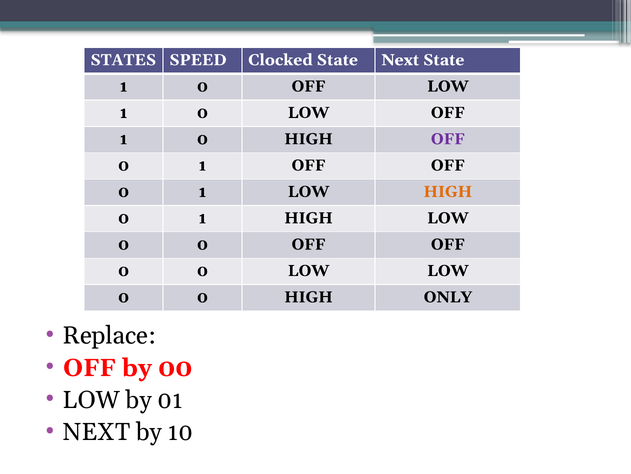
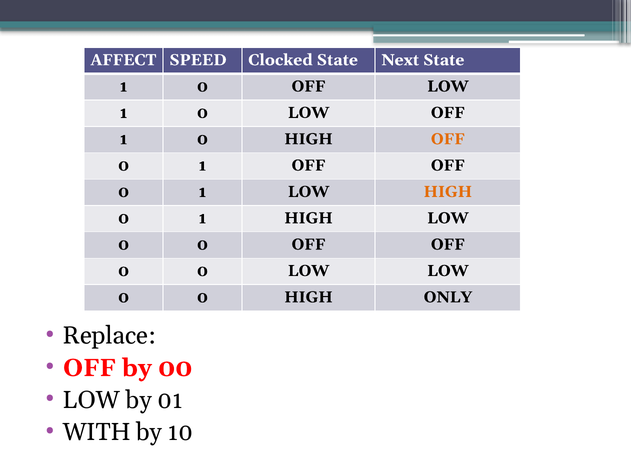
STATES: STATES -> AFFECT
OFF at (448, 139) colour: purple -> orange
NEXT at (97, 432): NEXT -> WITH
